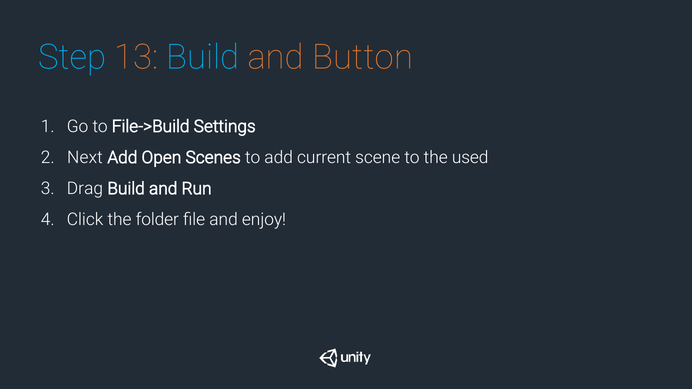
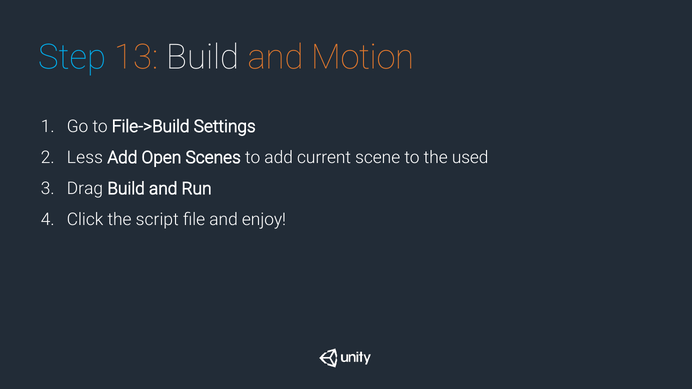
Build at (203, 57) colour: light blue -> white
Button: Button -> Motion
Next: Next -> Less
folder: folder -> script
